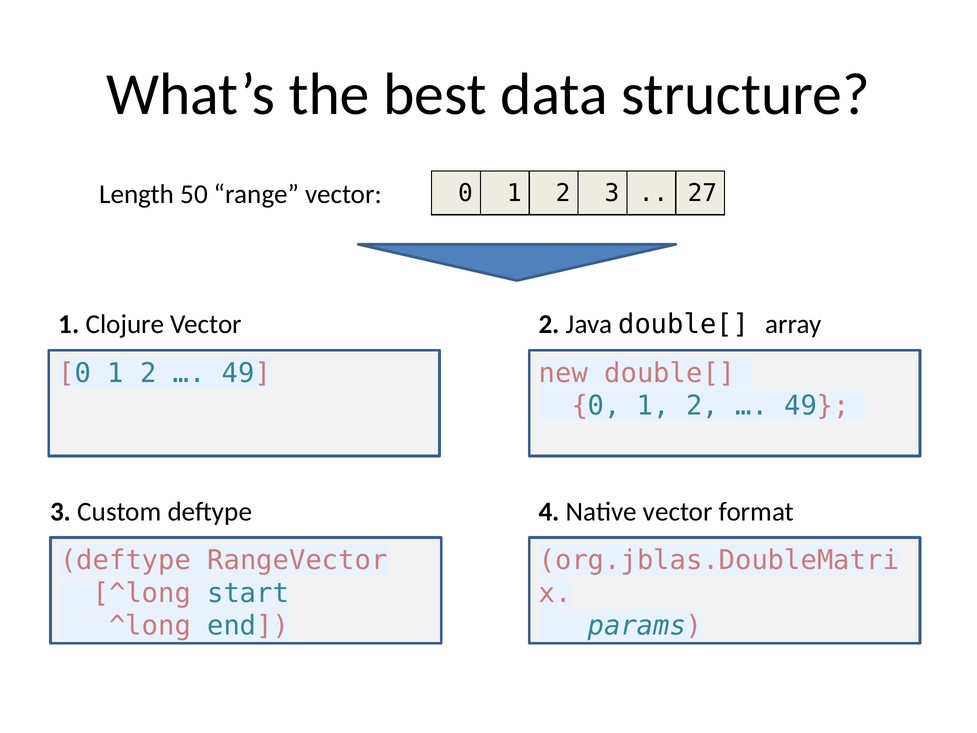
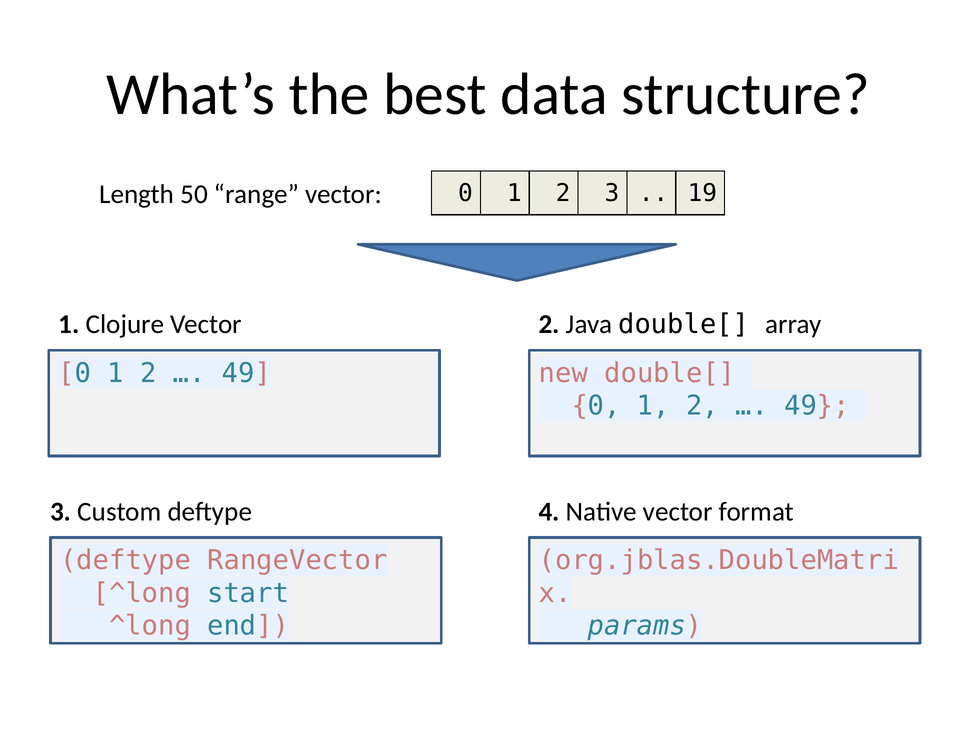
27: 27 -> 19
